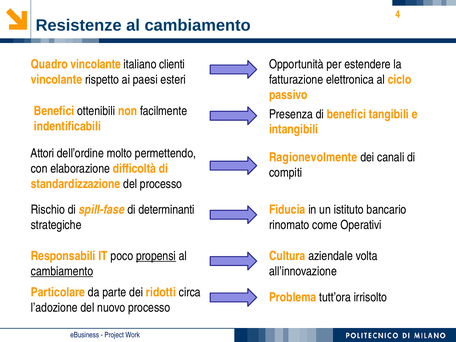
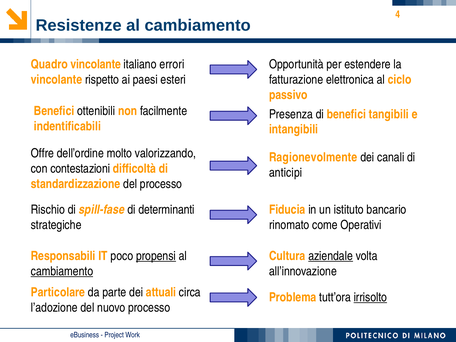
clienti: clienti -> errori
Attori: Attori -> Offre
permettendo: permettendo -> valorizzando
elaborazione: elaborazione -> contestazioni
compiti: compiti -> anticipi
aziendale underline: none -> present
ridotti: ridotti -> attuali
irrisolto underline: none -> present
